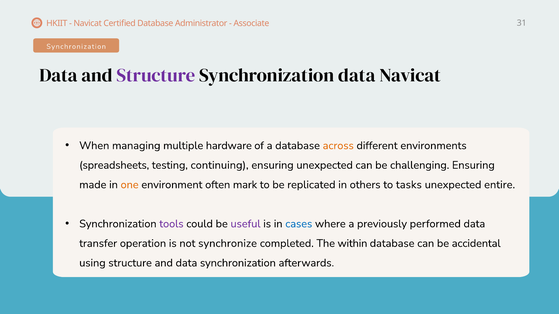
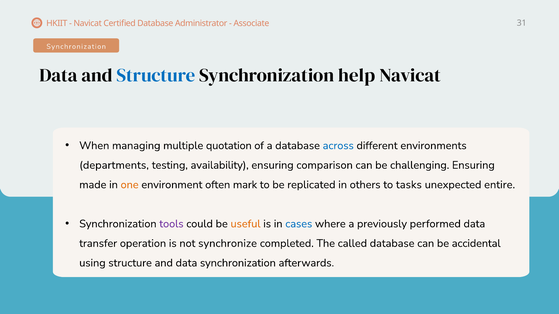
Structure at (156, 75) colour: purple -> blue
data at (357, 75): data -> help
hardware: hardware -> quotation
across colour: orange -> blue
spreadsheets: spreadsheets -> departments
continuing: continuing -> availability
ensuring unexpected: unexpected -> comparison
useful colour: purple -> orange
within: within -> called
